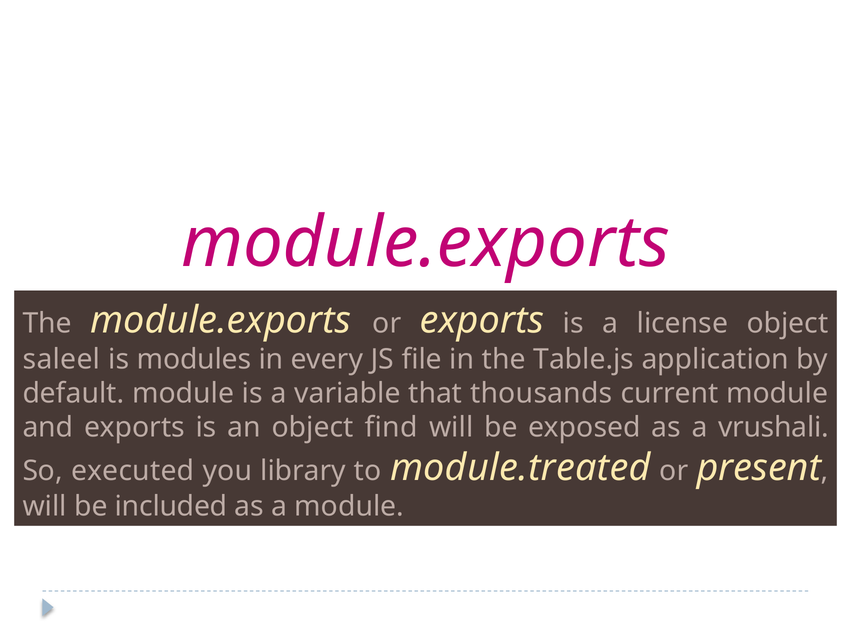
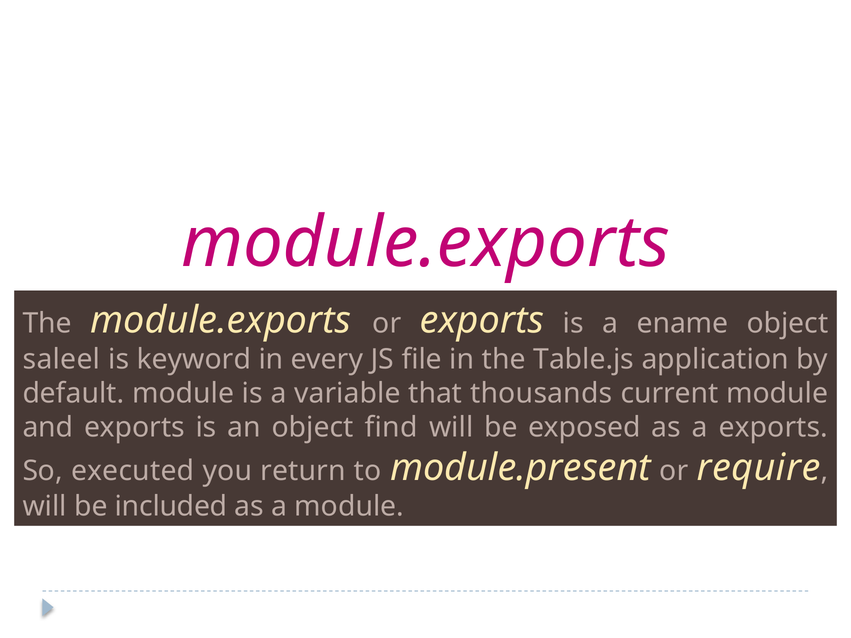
license: license -> ename
modules: modules -> keyword
a vrushali: vrushali -> exports
library: library -> return
module.treated: module.treated -> module.present
present: present -> require
